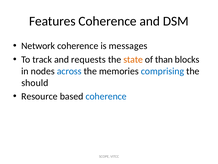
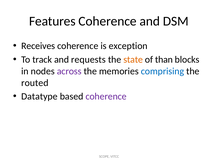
Network: Network -> Receives
messages: messages -> exception
across colour: blue -> purple
should: should -> routed
Resource: Resource -> Datatype
coherence at (106, 96) colour: blue -> purple
